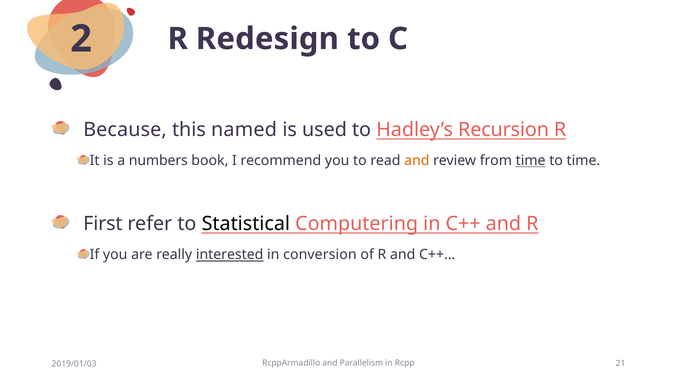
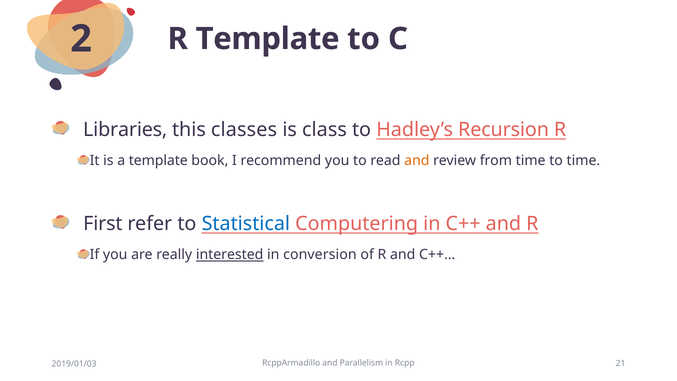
R Redesign: Redesign -> Template
Because: Because -> Libraries
named: named -> classes
used: used -> class
a numbers: numbers -> template
time at (531, 161) underline: present -> none
Statistical colour: black -> blue
